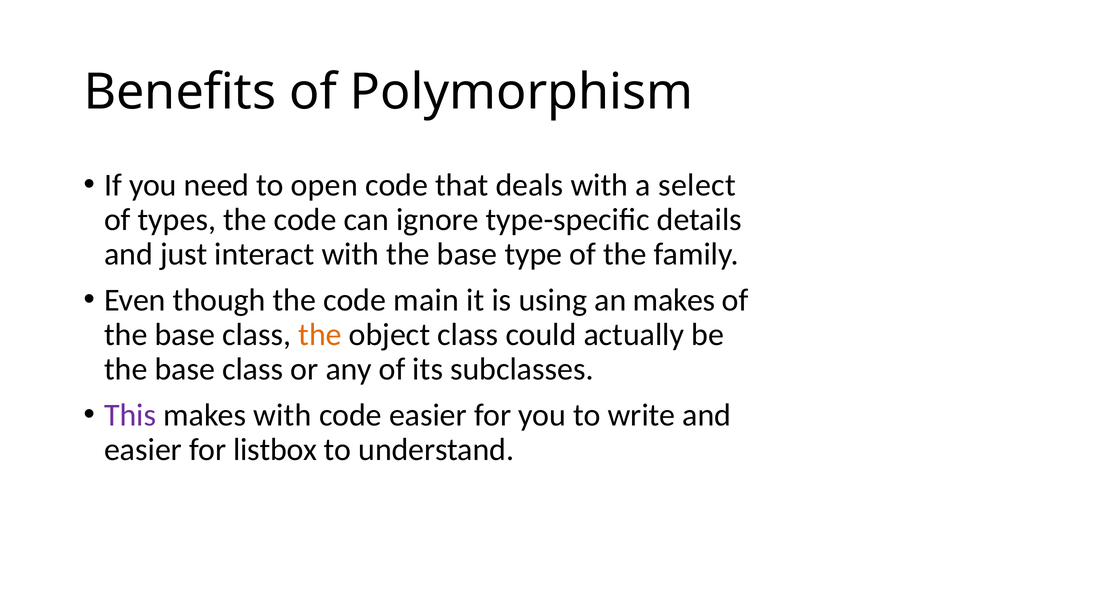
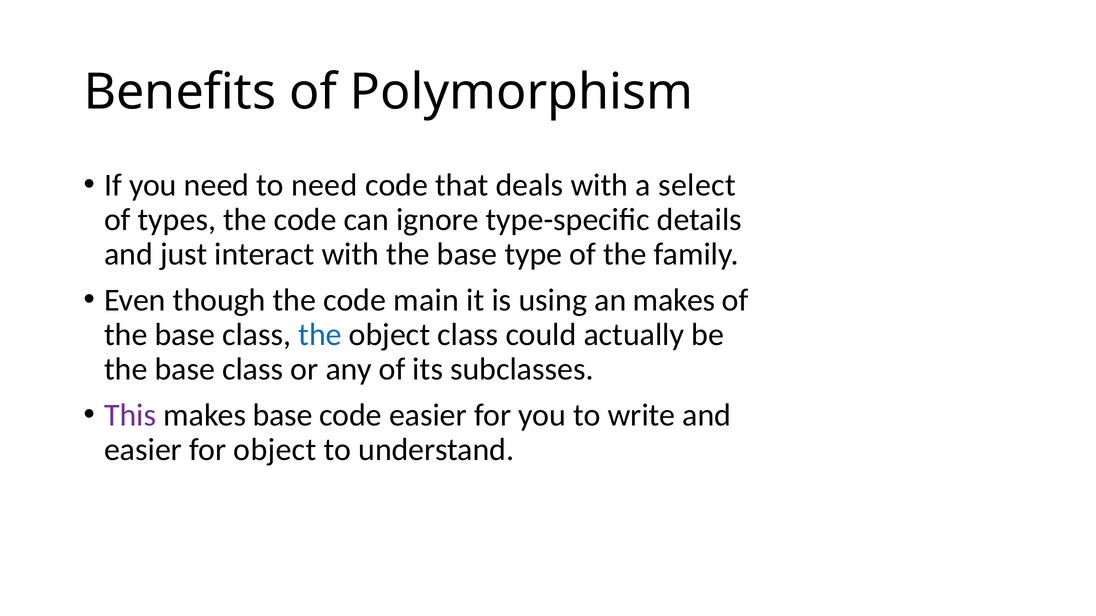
to open: open -> need
the at (320, 335) colour: orange -> blue
makes with: with -> base
for listbox: listbox -> object
